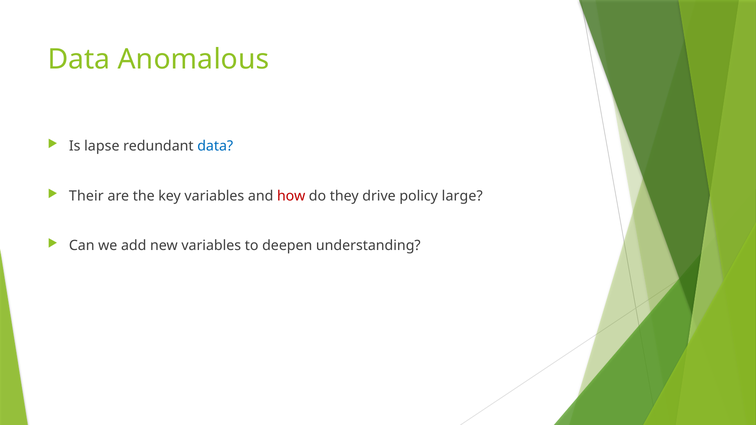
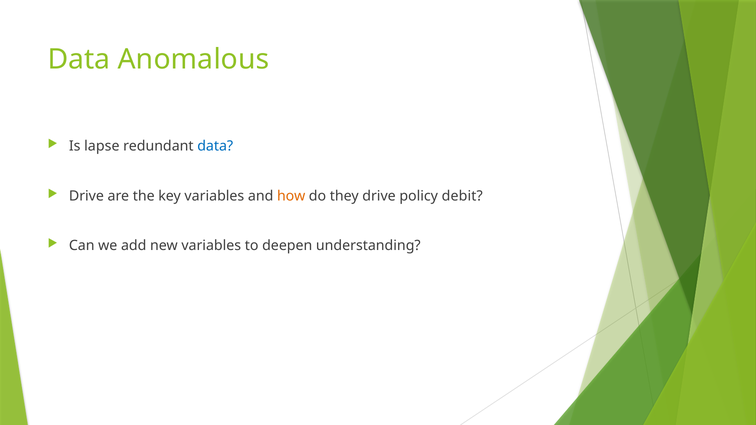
Their at (86, 196): Their -> Drive
how colour: red -> orange
large: large -> debit
